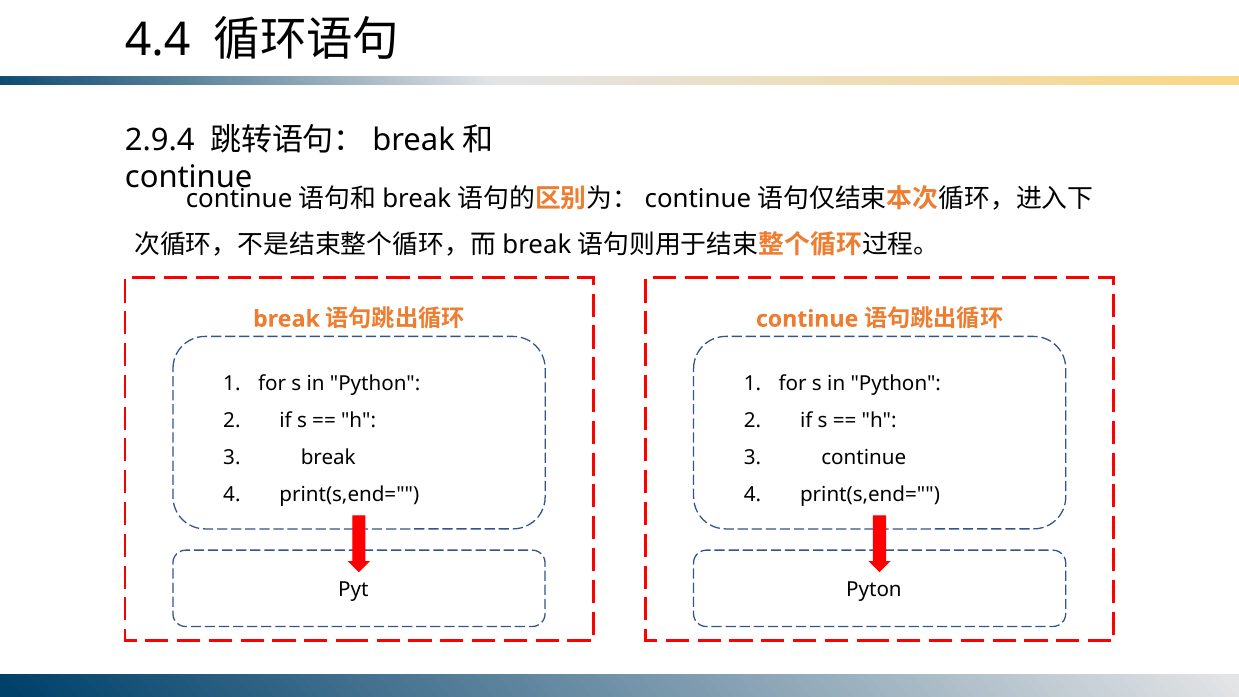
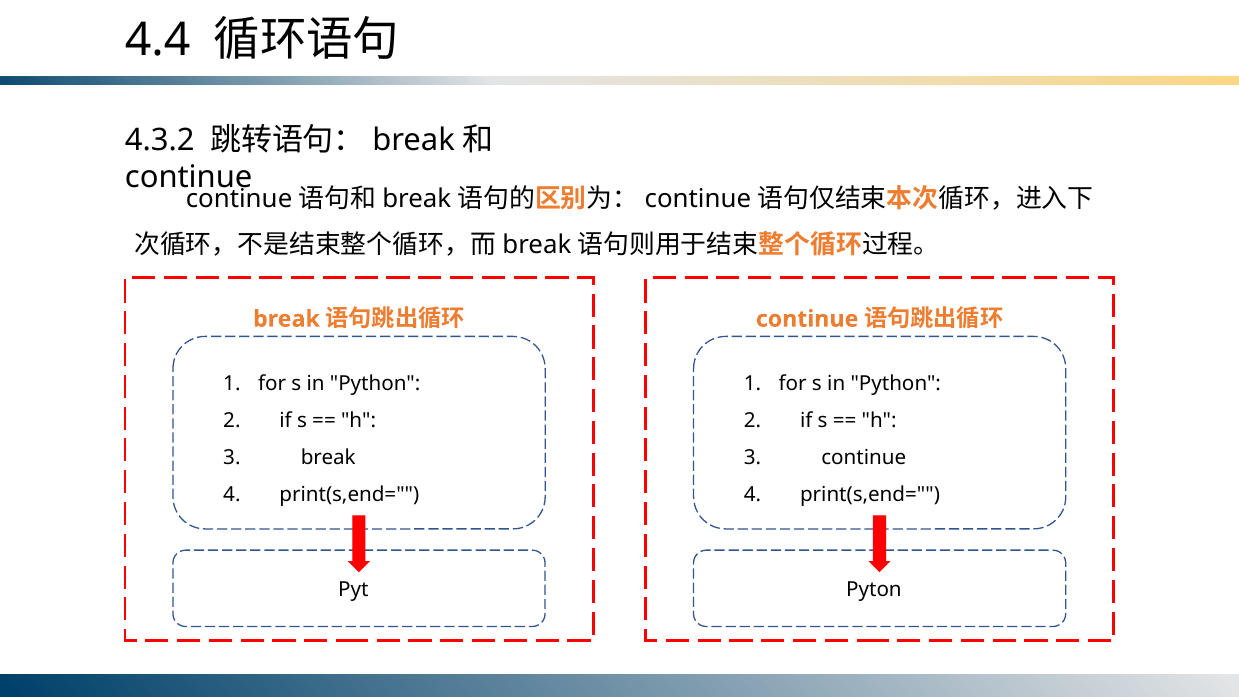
2.9.4: 2.9.4 -> 4.3.2
